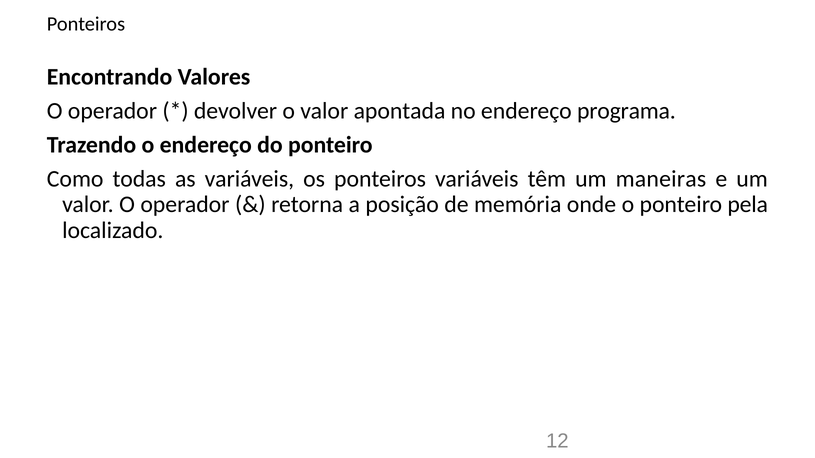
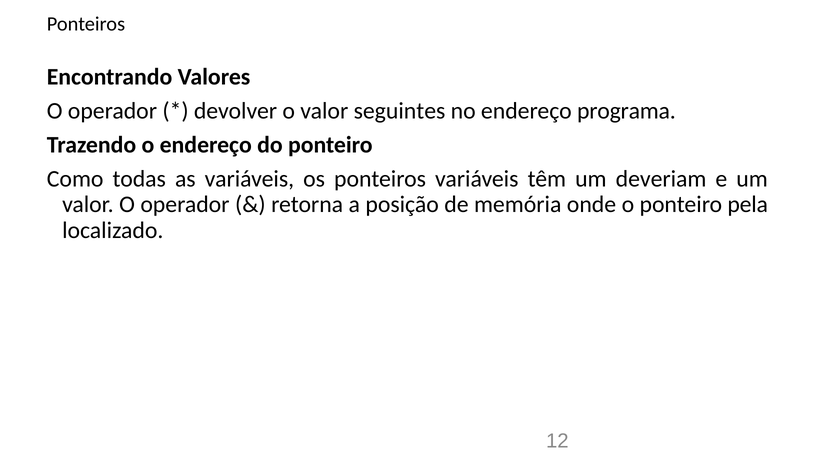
apontada: apontada -> seguintes
maneiras: maneiras -> deveriam
